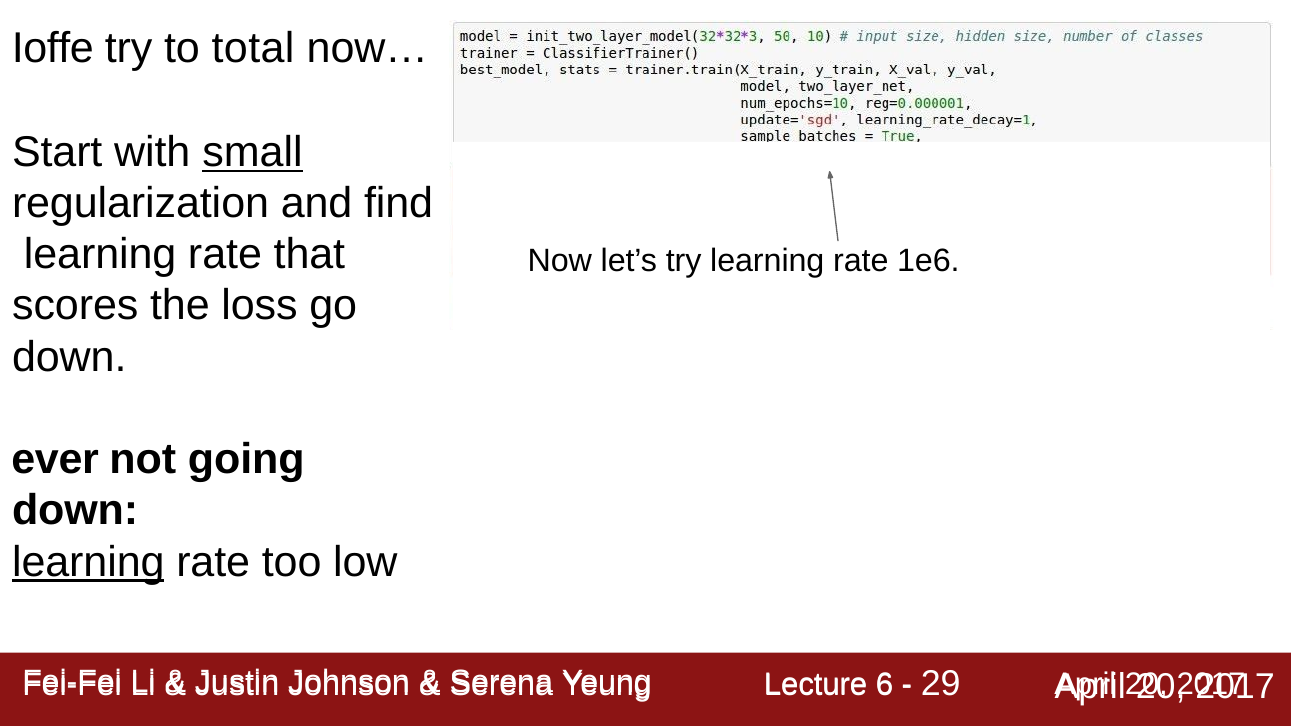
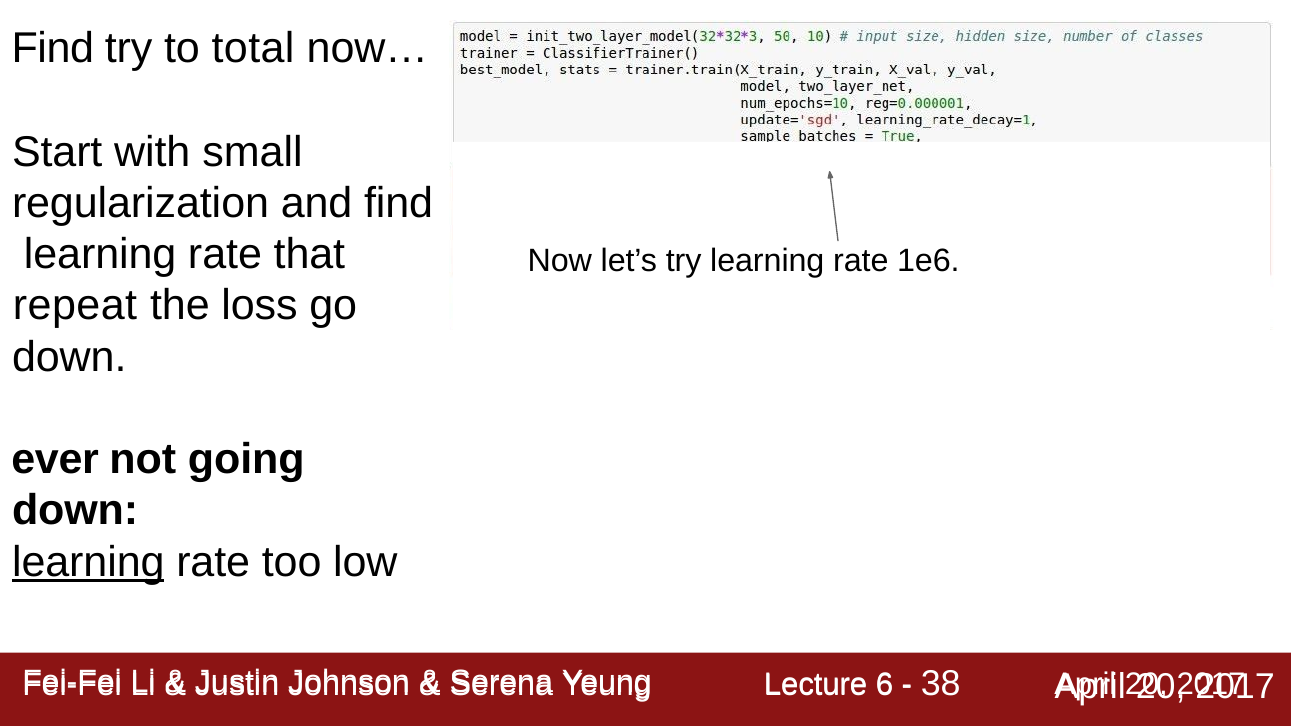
Ioffe at (53, 49): Ioffe -> Find
small underline: present -> none
scores: scores -> repeat
29: 29 -> 38
